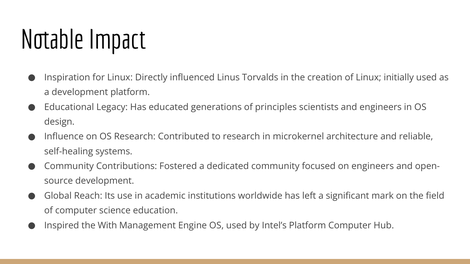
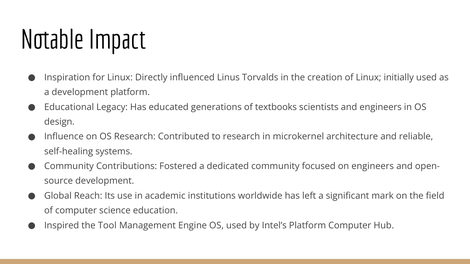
principles: principles -> textbooks
With: With -> Tool
